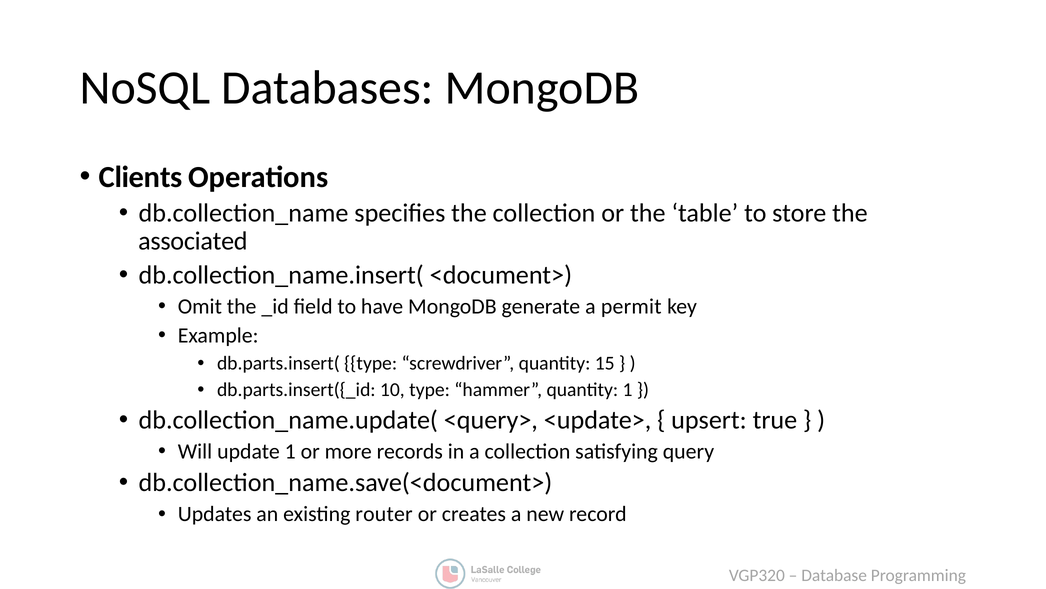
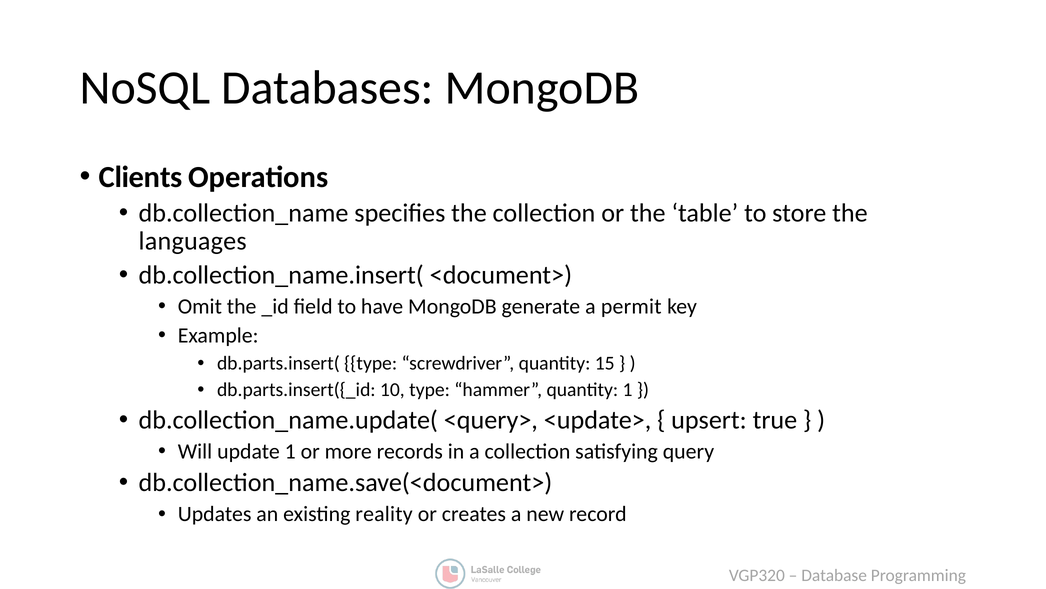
associated: associated -> languages
router: router -> reality
